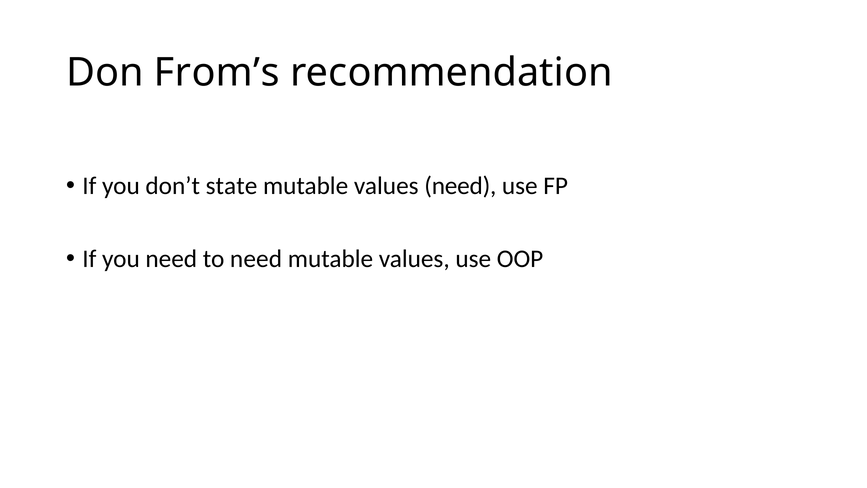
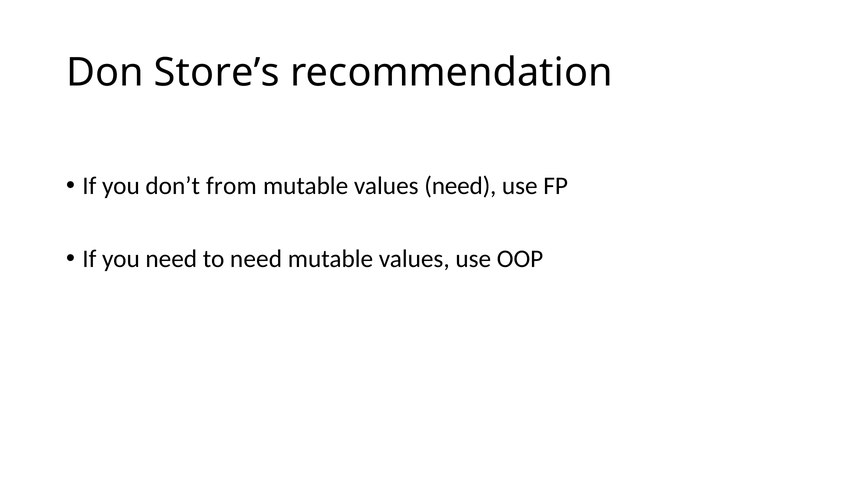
From’s: From’s -> Store’s
state: state -> from
